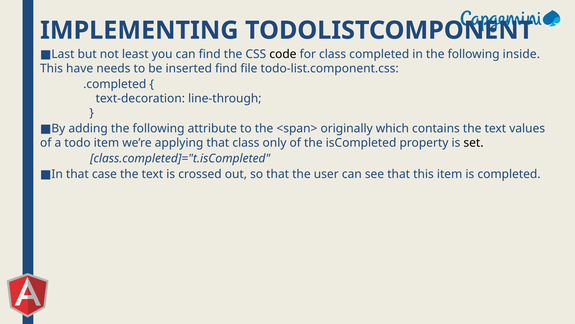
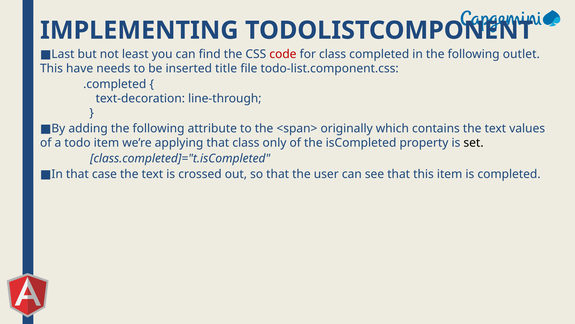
code colour: black -> red
inside: inside -> outlet
inserted find: find -> title
